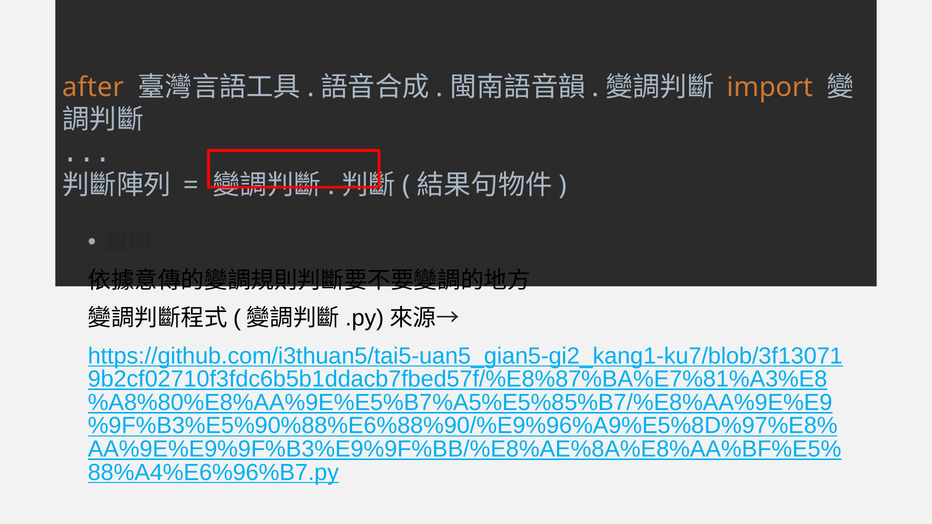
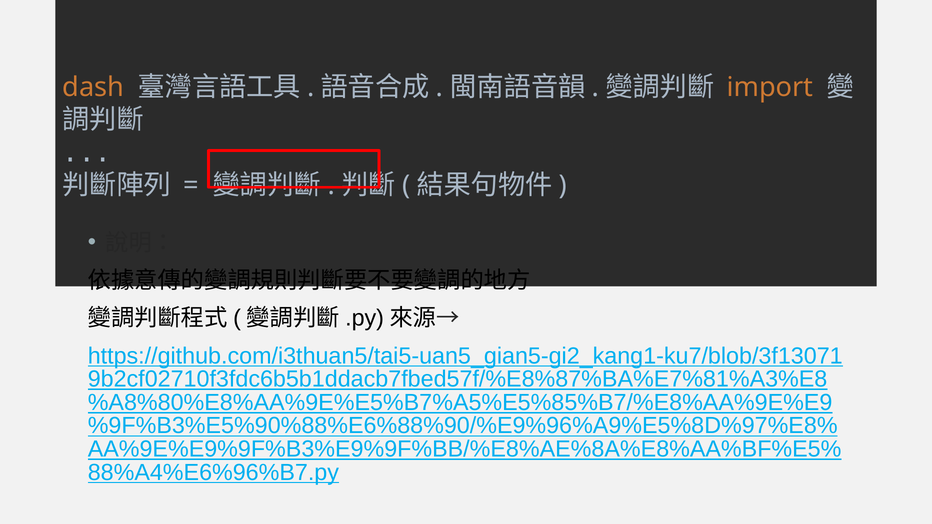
after: after -> dash
